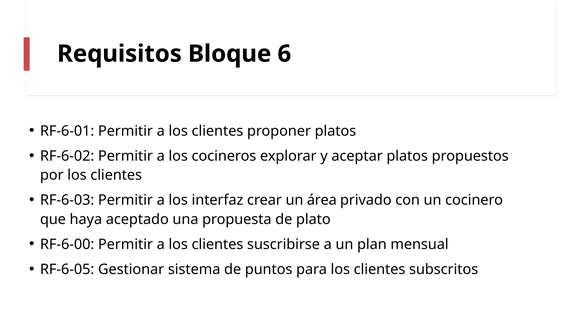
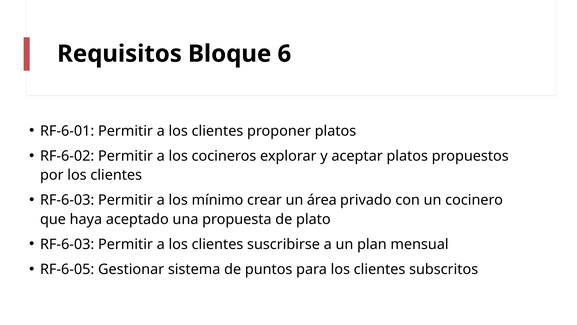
interfaz: interfaz -> mínimo
RF-6-00 at (67, 244): RF-6-00 -> RF-6-03
